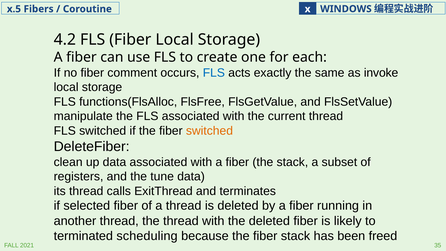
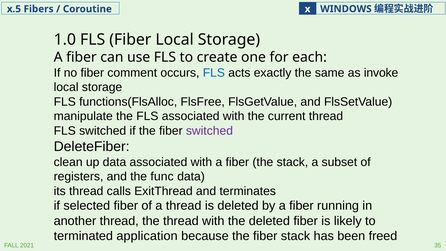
4.2: 4.2 -> 1.0
switched at (209, 131) colour: orange -> purple
tune: tune -> func
scheduling: scheduling -> application
